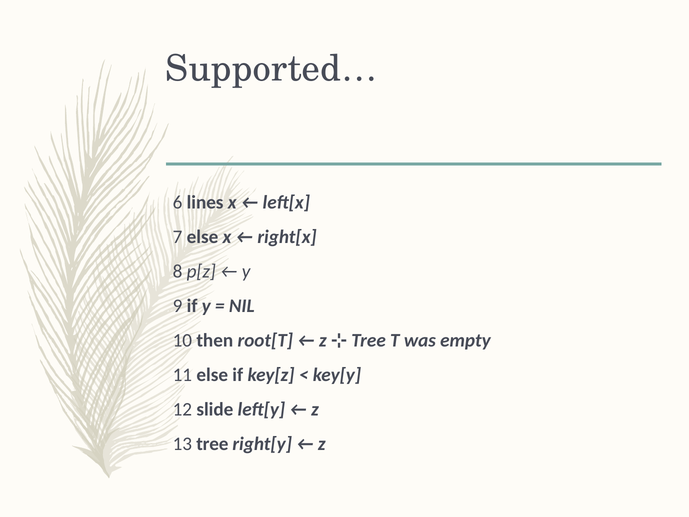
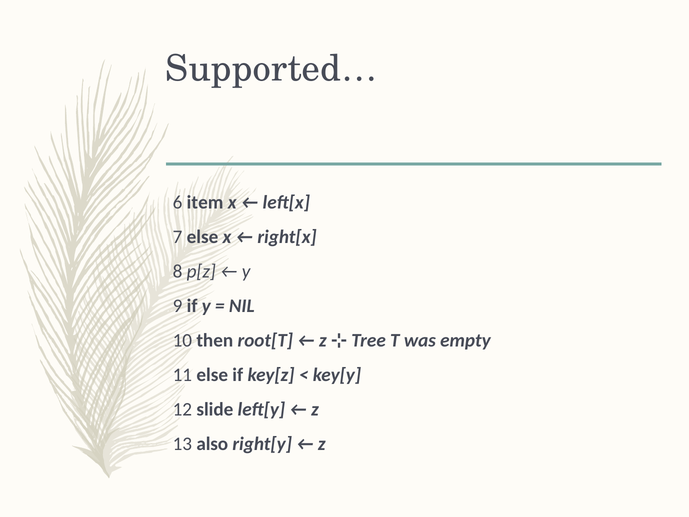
lines: lines -> item
13 tree: tree -> also
